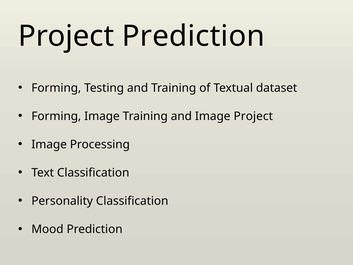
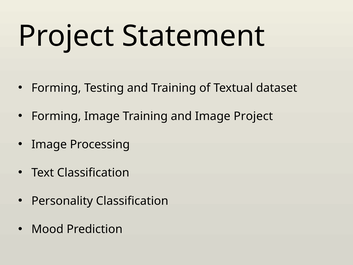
Project Prediction: Prediction -> Statement
